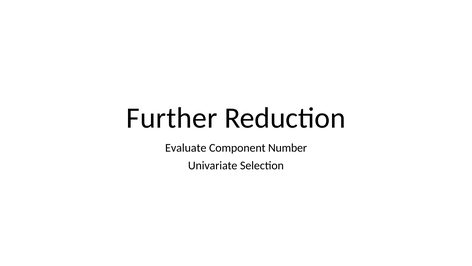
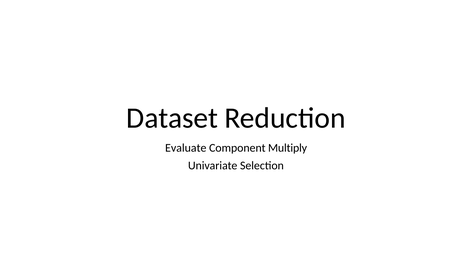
Further: Further -> Dataset
Number: Number -> Multiply
